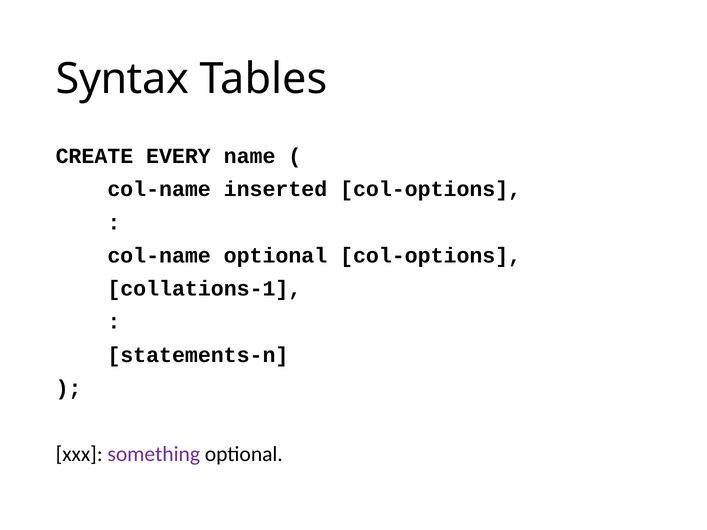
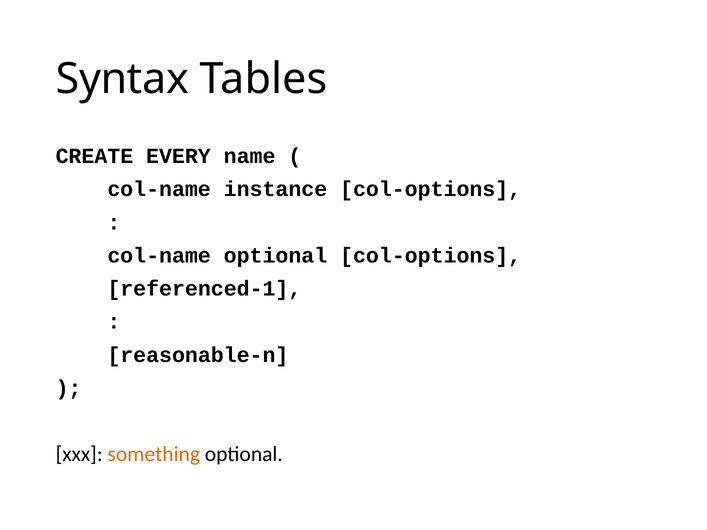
inserted: inserted -> instance
collations-1: collations-1 -> referenced-1
statements-n: statements-n -> reasonable-n
something colour: purple -> orange
